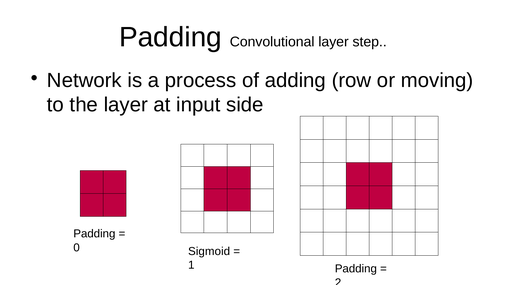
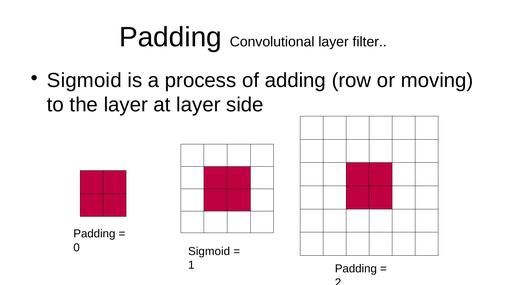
step: step -> filter
Network at (84, 80): Network -> Sigmoid
at input: input -> layer
